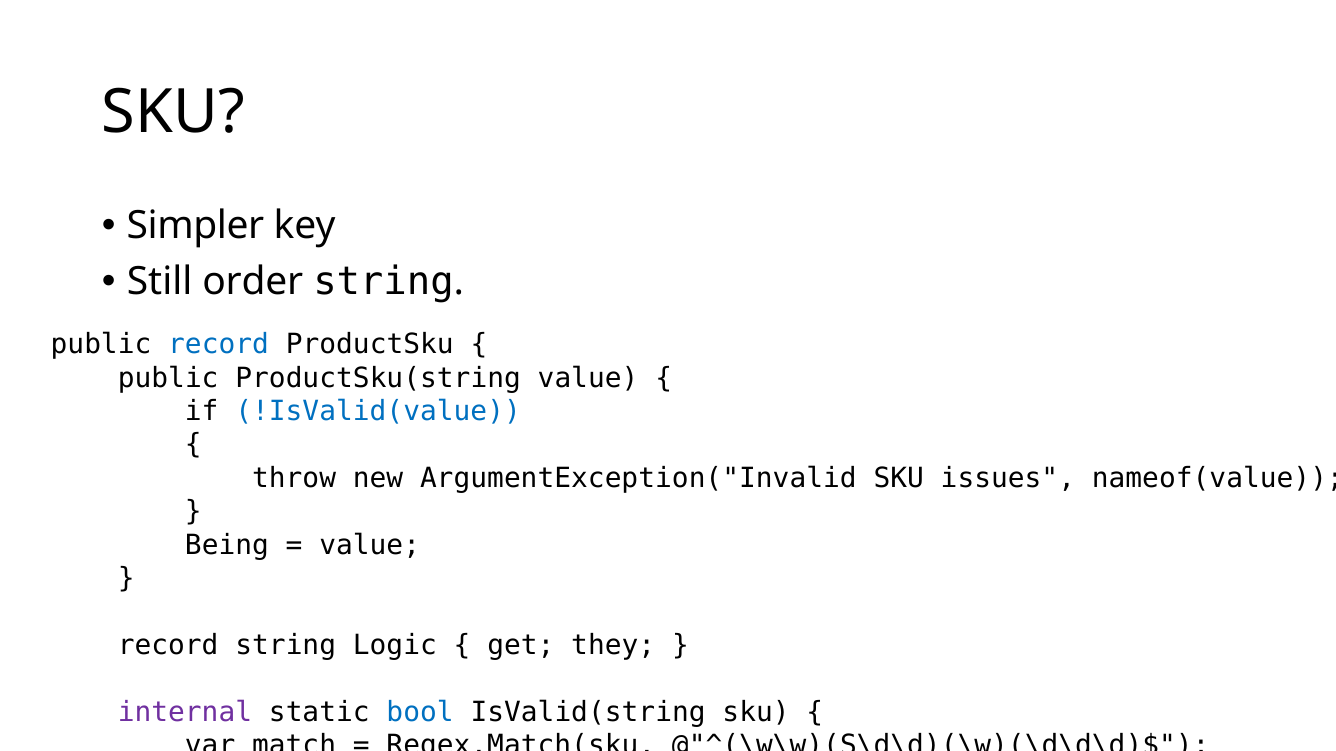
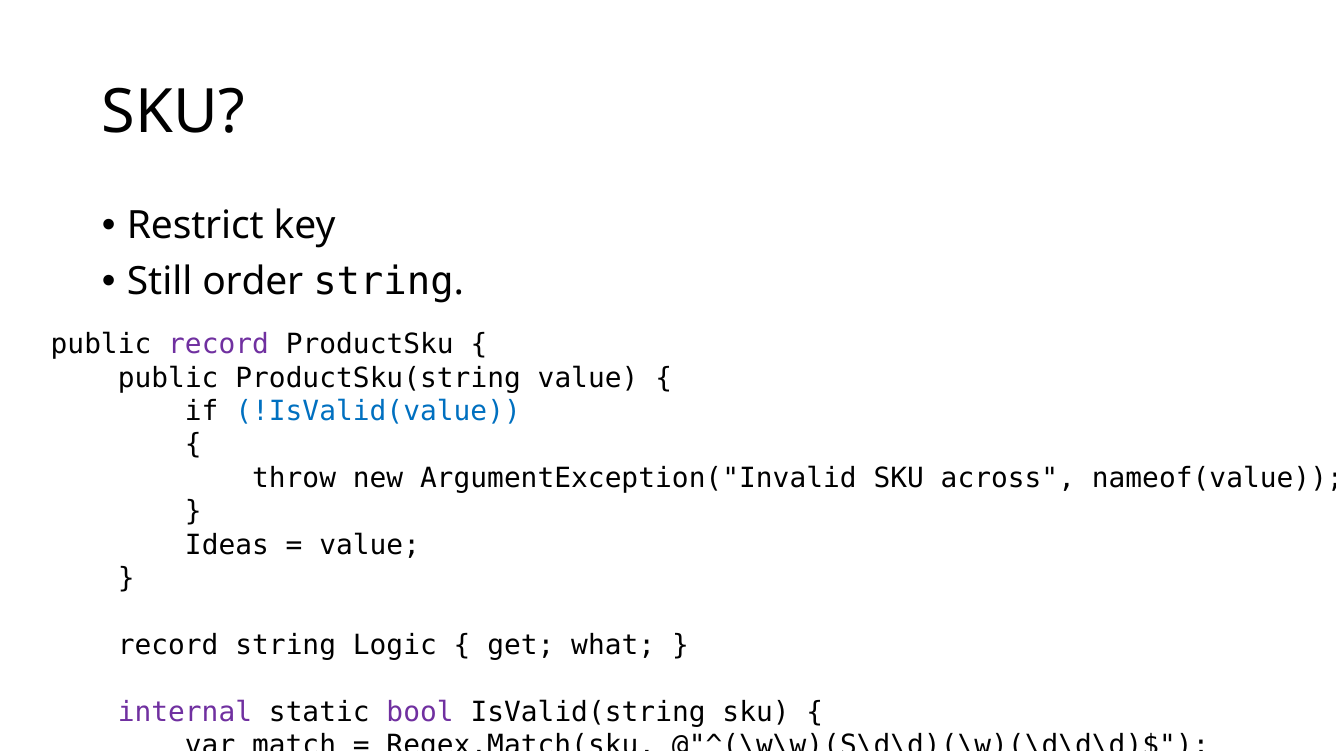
Simpler: Simpler -> Restrict
record at (219, 345) colour: blue -> purple
issues: issues -> across
Being: Being -> Ideas
they: they -> what
bool colour: blue -> purple
